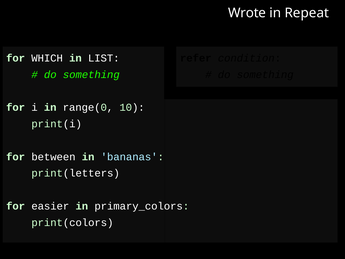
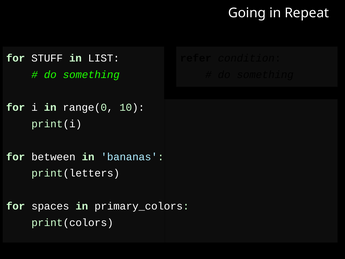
Wrote: Wrote -> Going
WHICH: WHICH -> STUFF
easier: easier -> spaces
